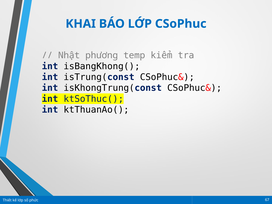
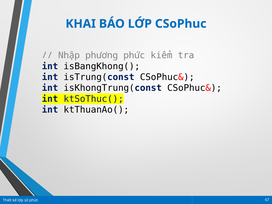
Nhật: Nhật -> Nhập
phương temp: temp -> phức
